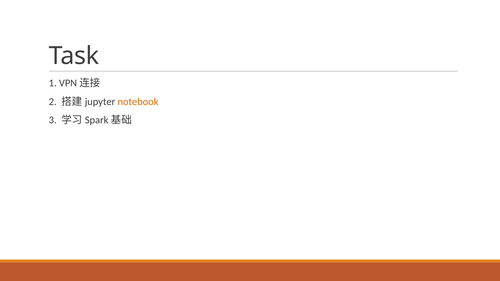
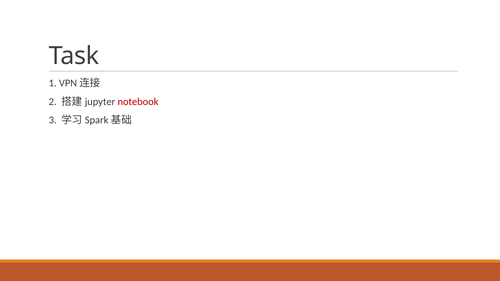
notebook colour: orange -> red
